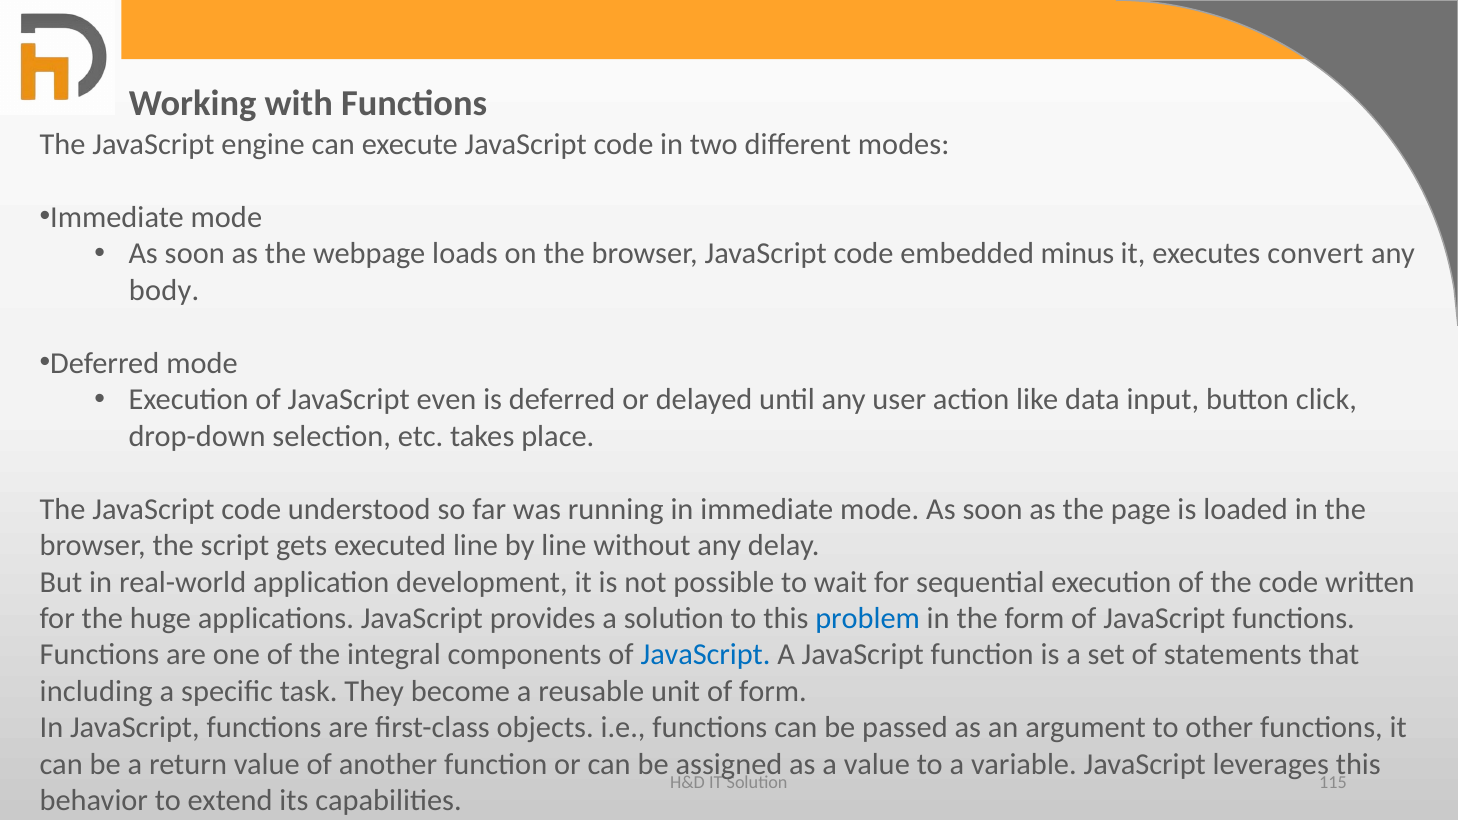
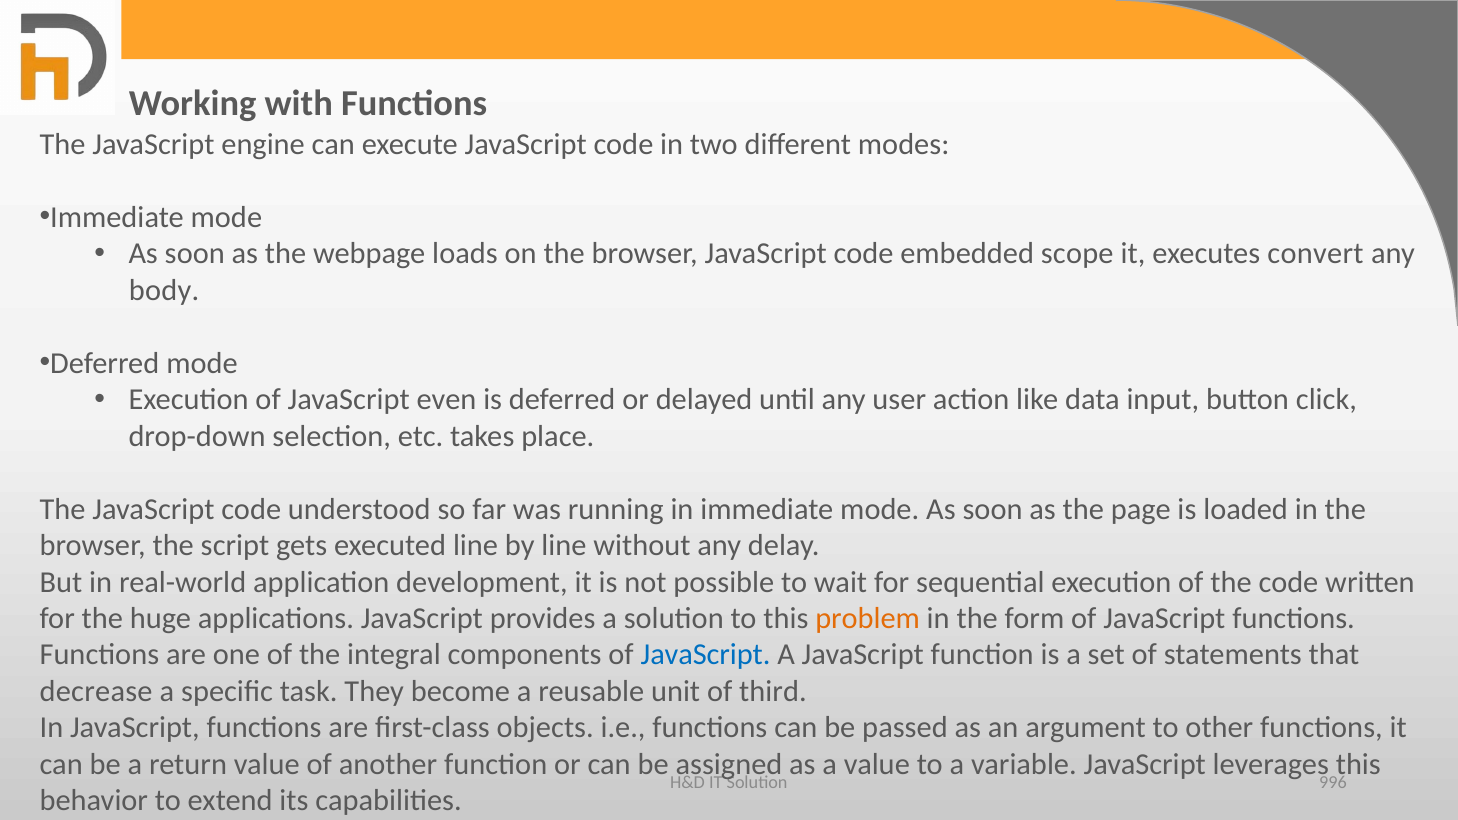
minus: minus -> scope
problem colour: blue -> orange
including: including -> decrease
of form: form -> third
115: 115 -> 996
